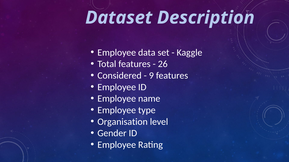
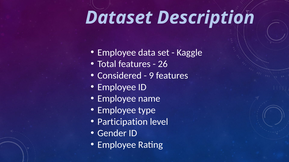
Organisation: Organisation -> Participation
